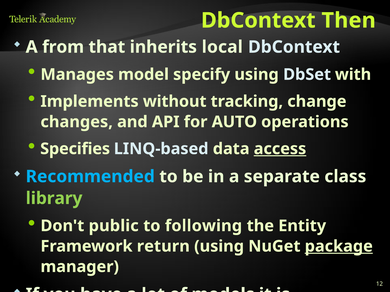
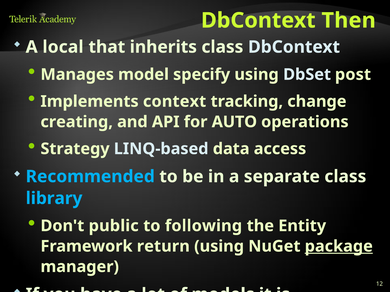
from: from -> local
inherits local: local -> class
with: with -> post
without: without -> context
changes: changes -> creating
Specifies: Specifies -> Strategy
access underline: present -> none
library colour: light green -> light blue
